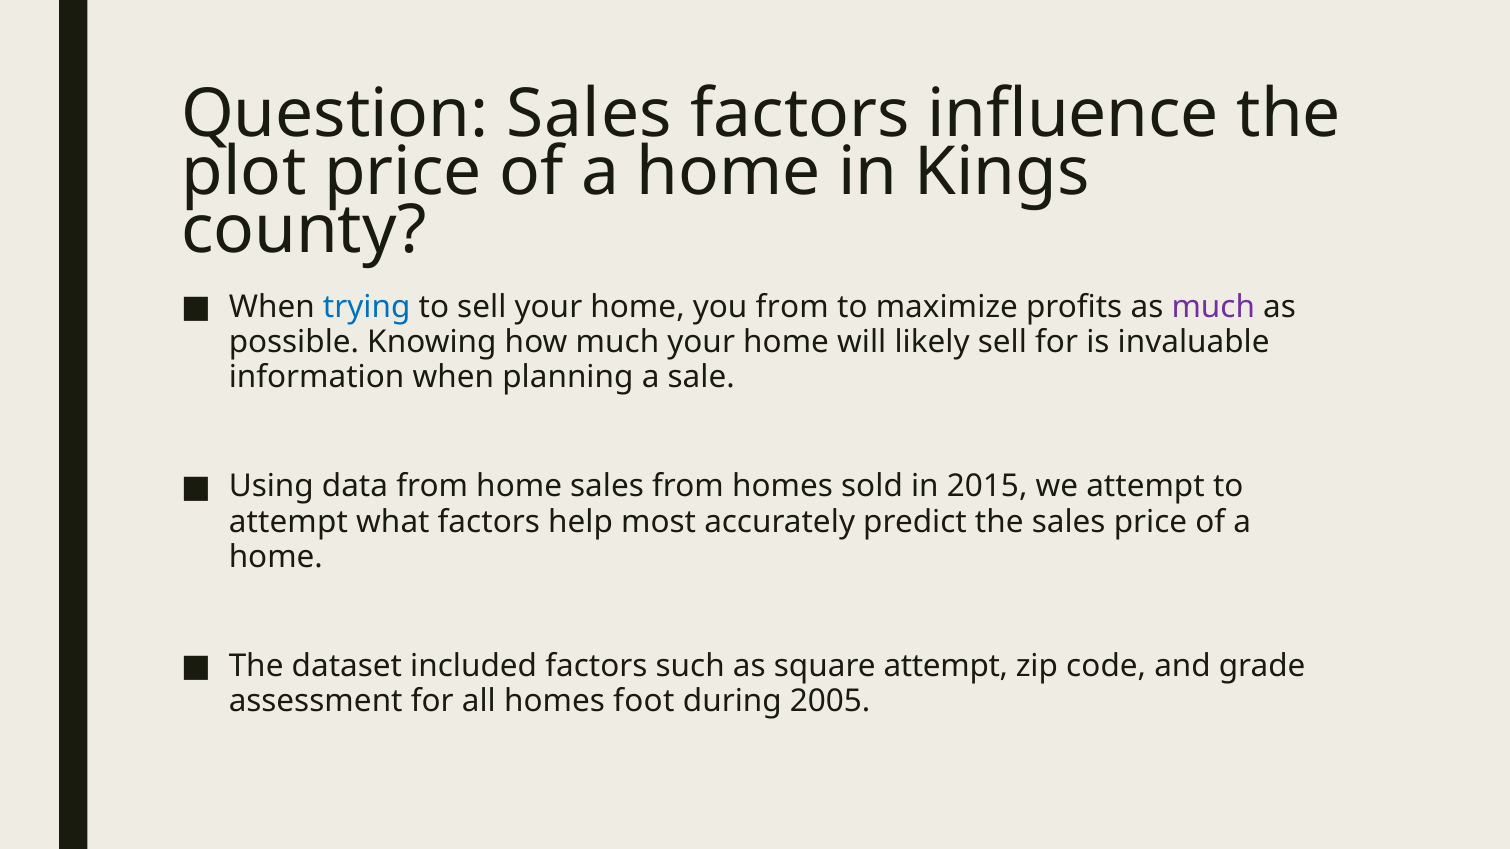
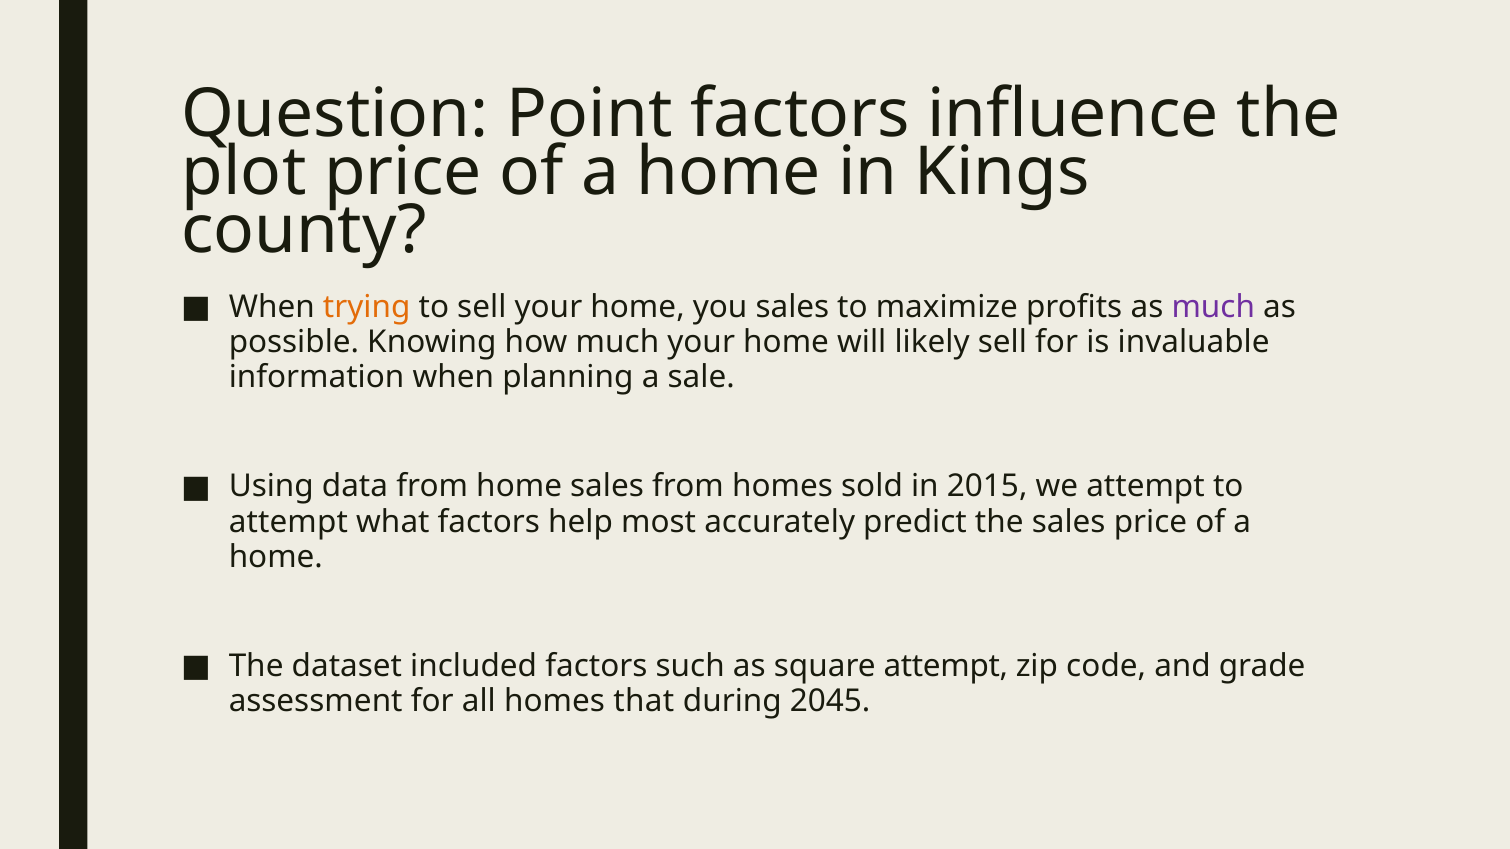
Question Sales: Sales -> Point
trying colour: blue -> orange
you from: from -> sales
foot: foot -> that
2005: 2005 -> 2045
